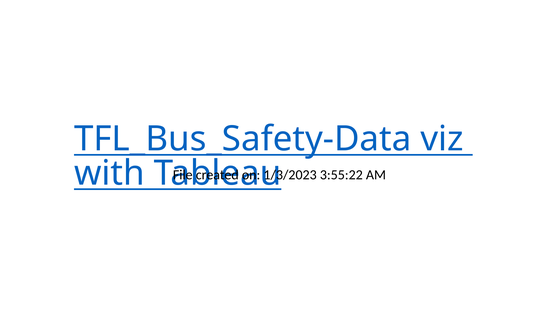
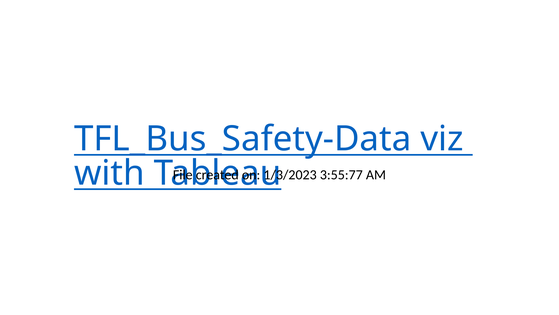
3:55:22: 3:55:22 -> 3:55:77
